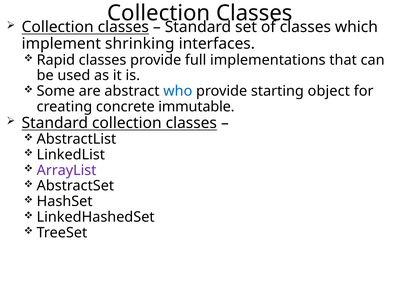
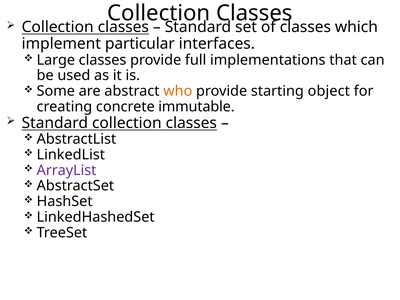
shrinking: shrinking -> particular
Rapid: Rapid -> Large
who colour: blue -> orange
